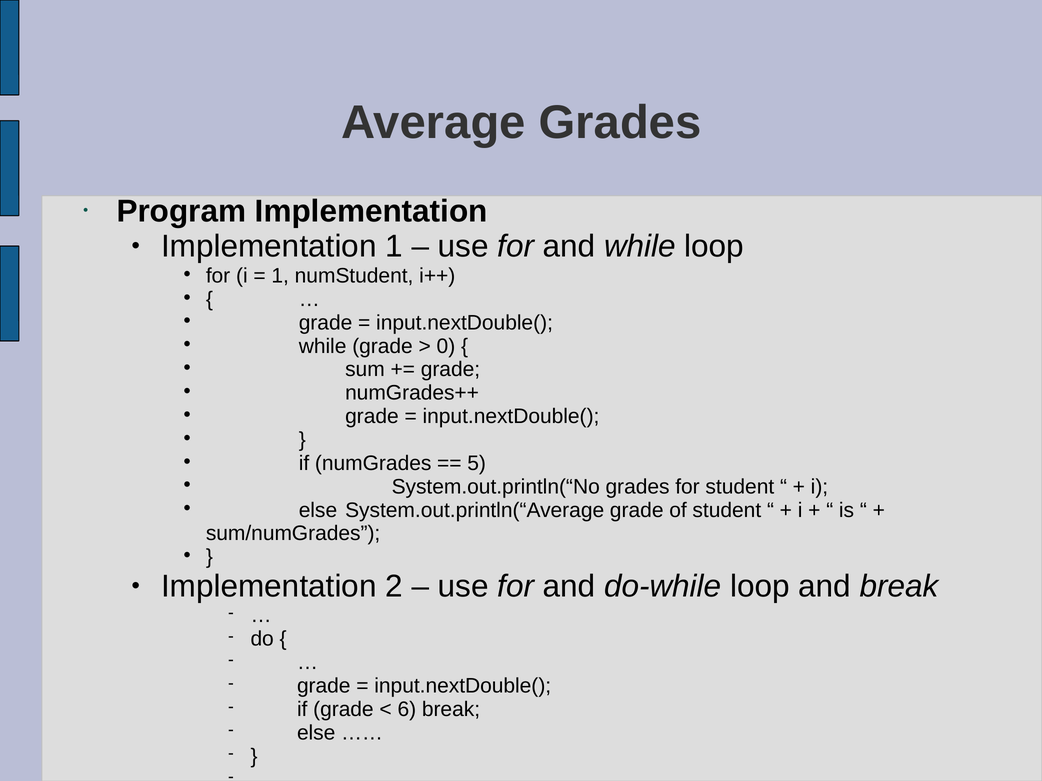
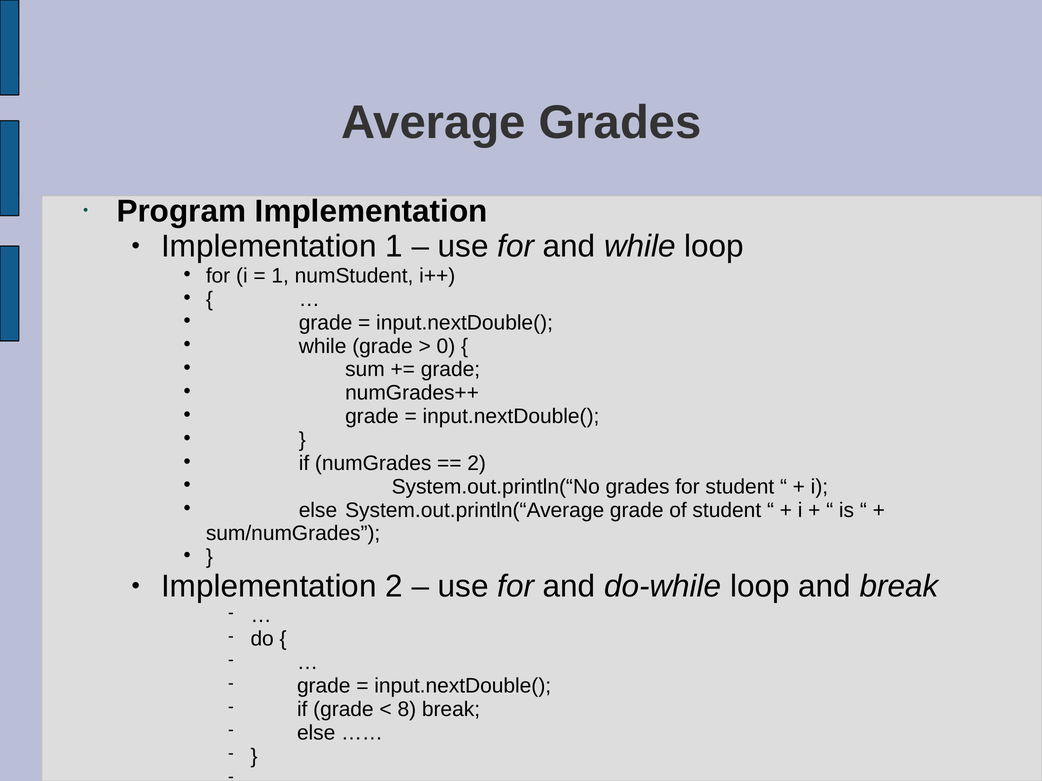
5 at (477, 464): 5 -> 2
6: 6 -> 8
